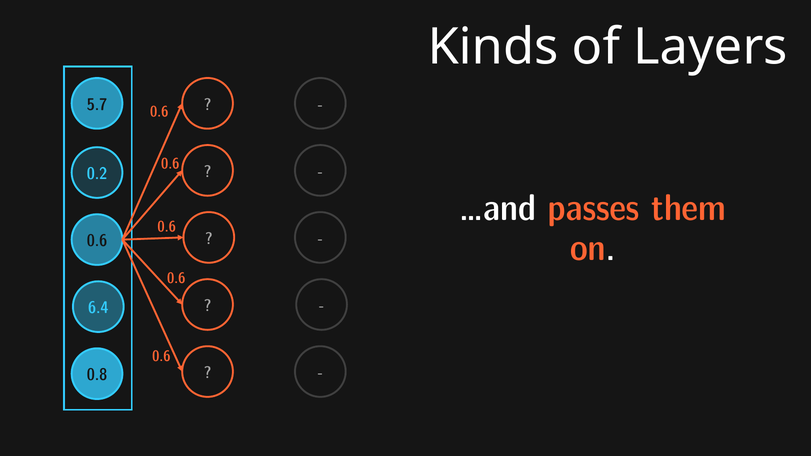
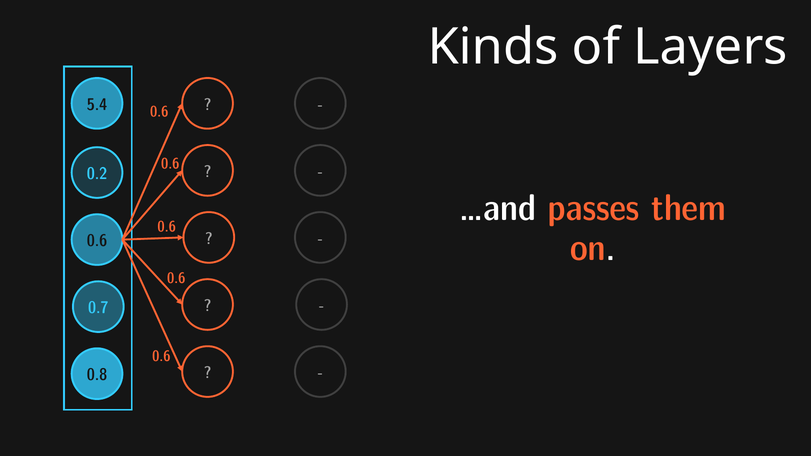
5.7: 5.7 -> 5.4
6.4: 6.4 -> 0.7
